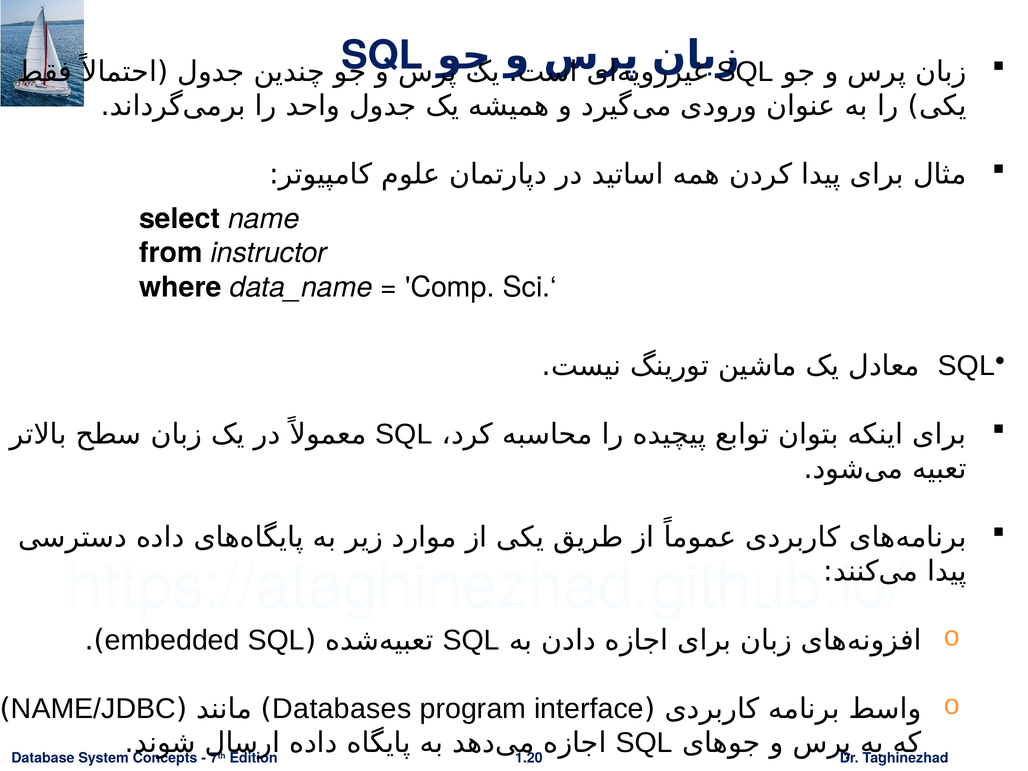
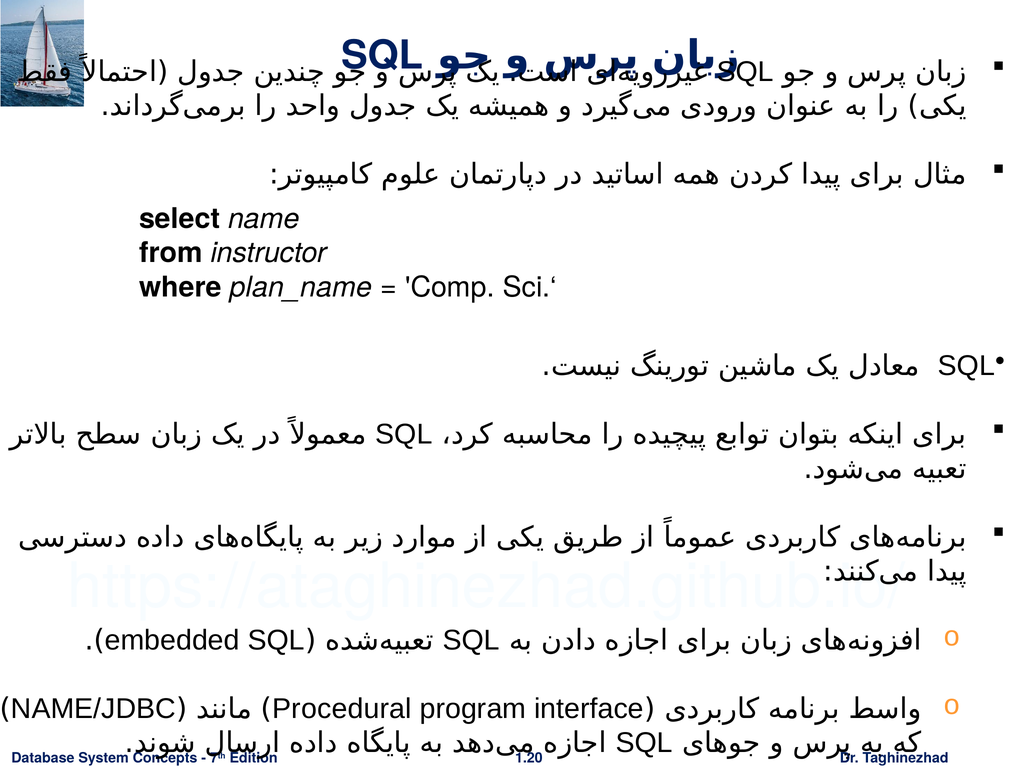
data_name: data_name -> plan_name
Databases: Databases -> Procedural
